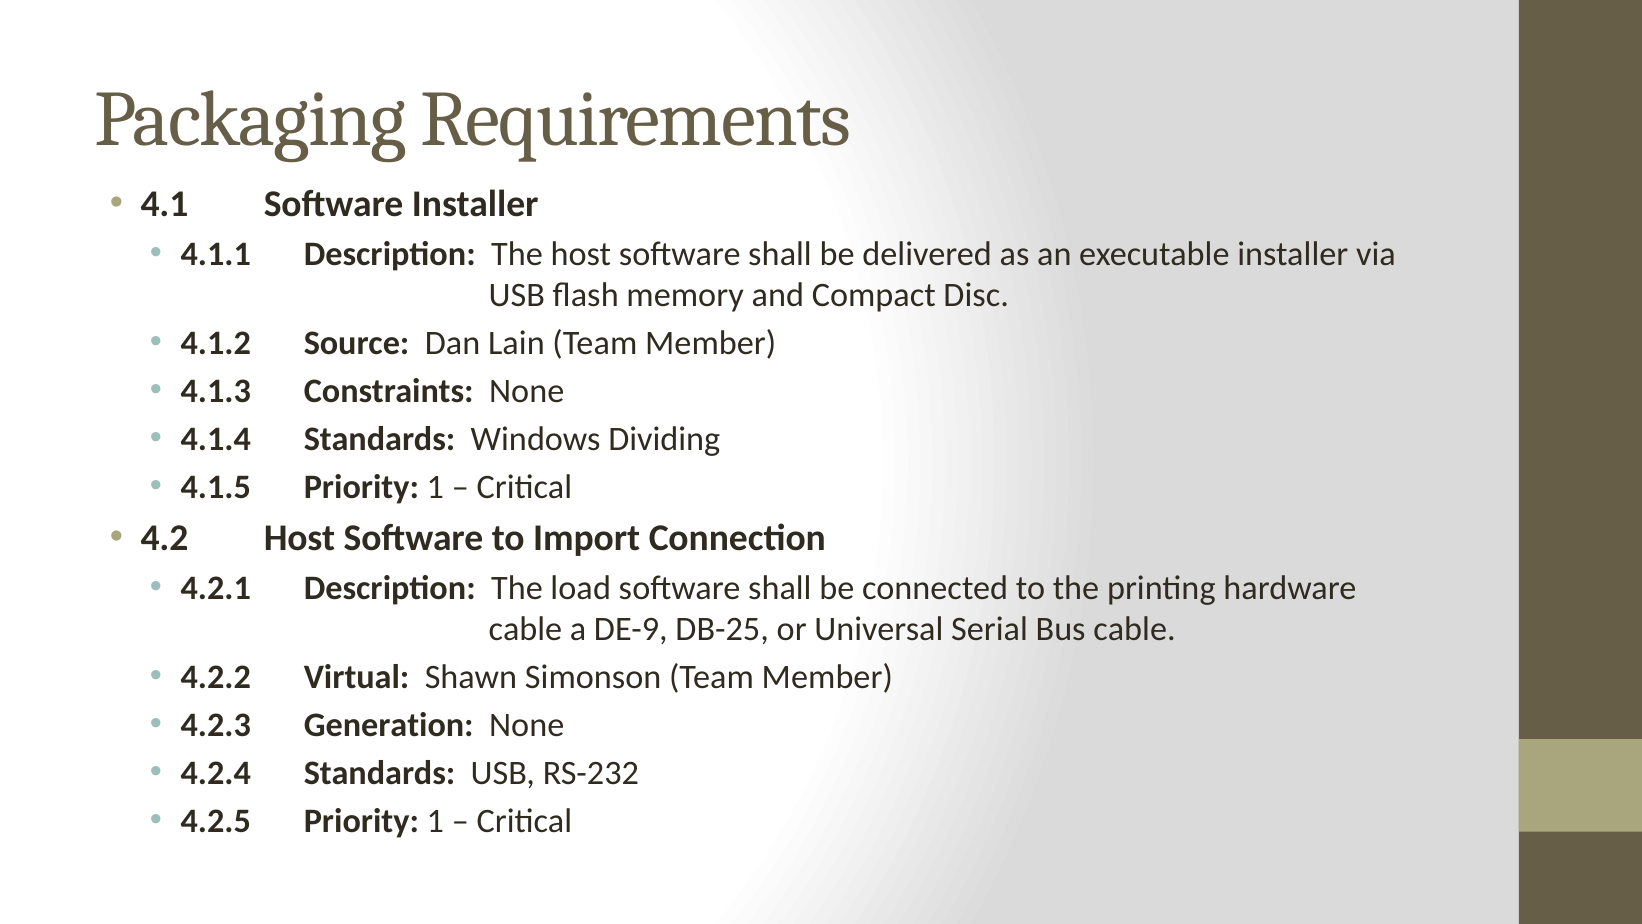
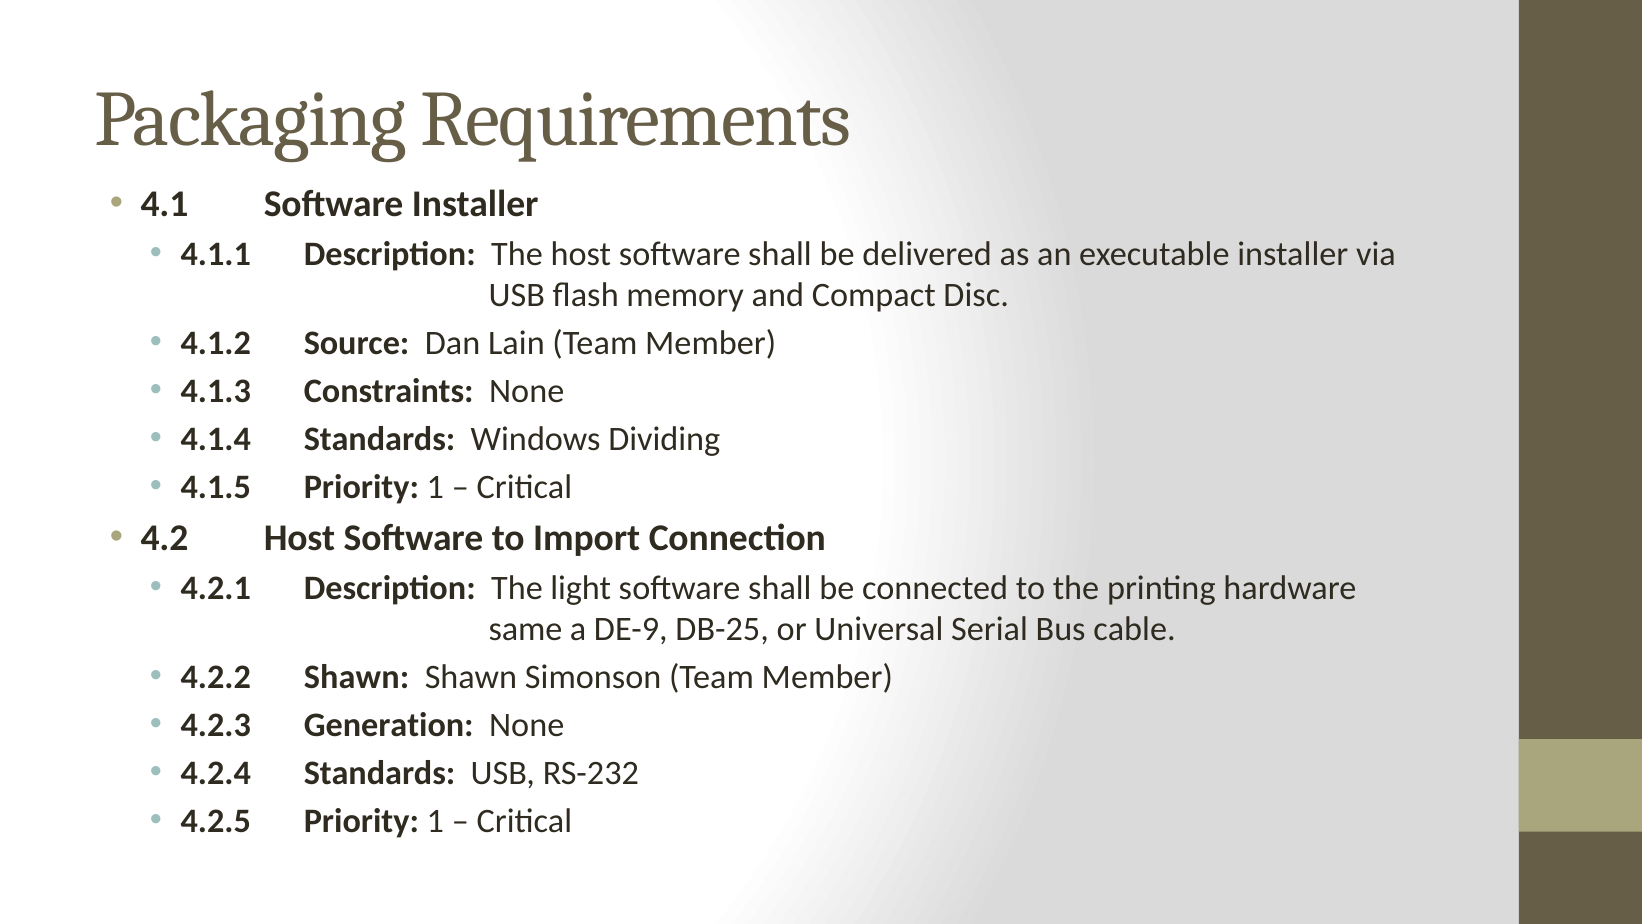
load: load -> light
cable at (525, 629): cable -> same
4.2.2 Virtual: Virtual -> Shawn
